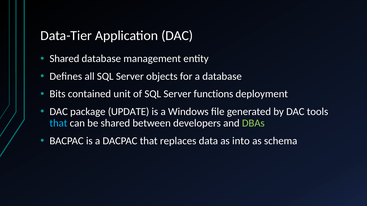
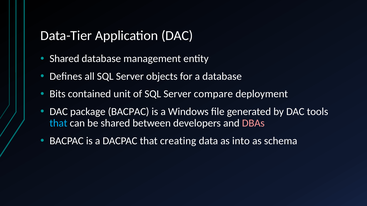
functions: functions -> compare
package UPDATE: UPDATE -> BACPAC
DBAs colour: light green -> pink
replaces: replaces -> creating
